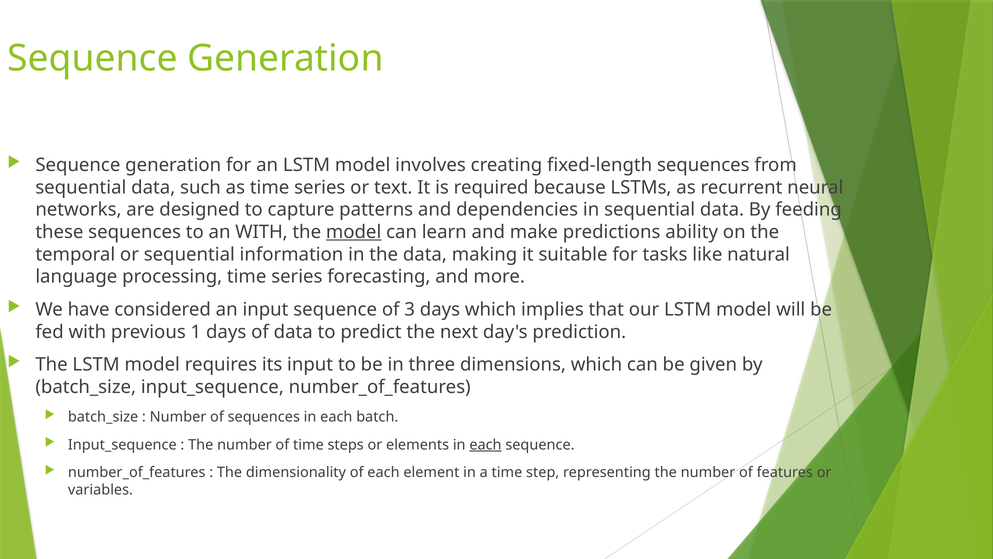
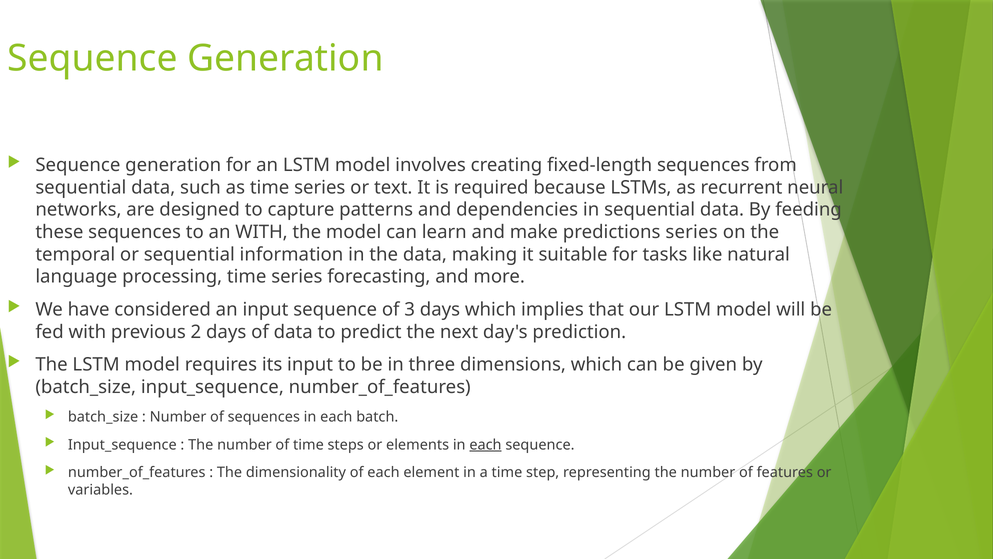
model at (354, 232) underline: present -> none
predictions ability: ability -> series
1: 1 -> 2
